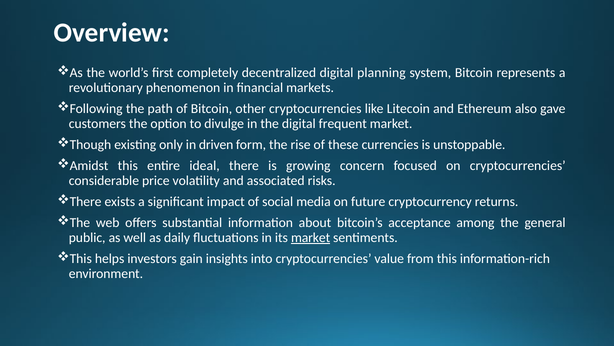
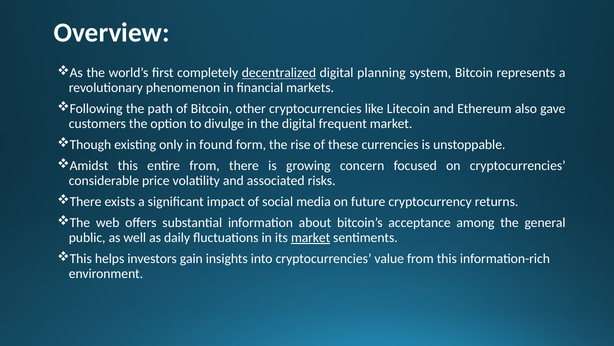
decentralized underline: none -> present
driven: driven -> found
entire ideal: ideal -> from
